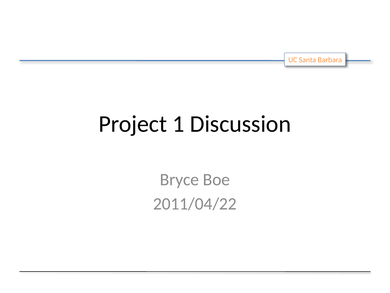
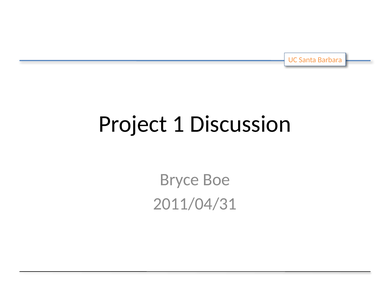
2011/04/22: 2011/04/22 -> 2011/04/31
